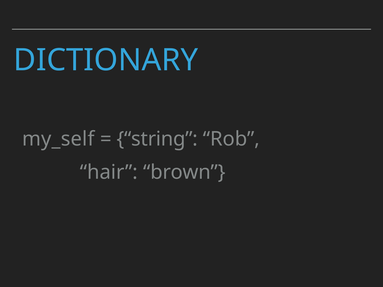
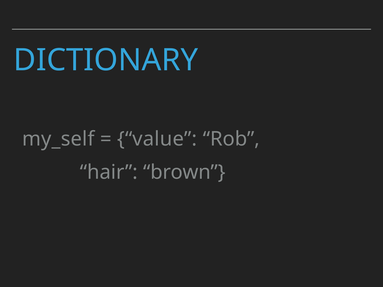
string: string -> value
